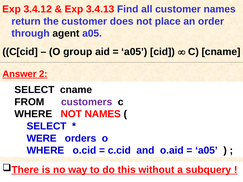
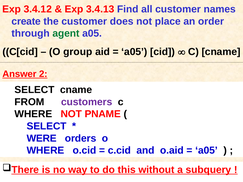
return: return -> create
agent colour: black -> green
NOT NAMES: NAMES -> PNAME
